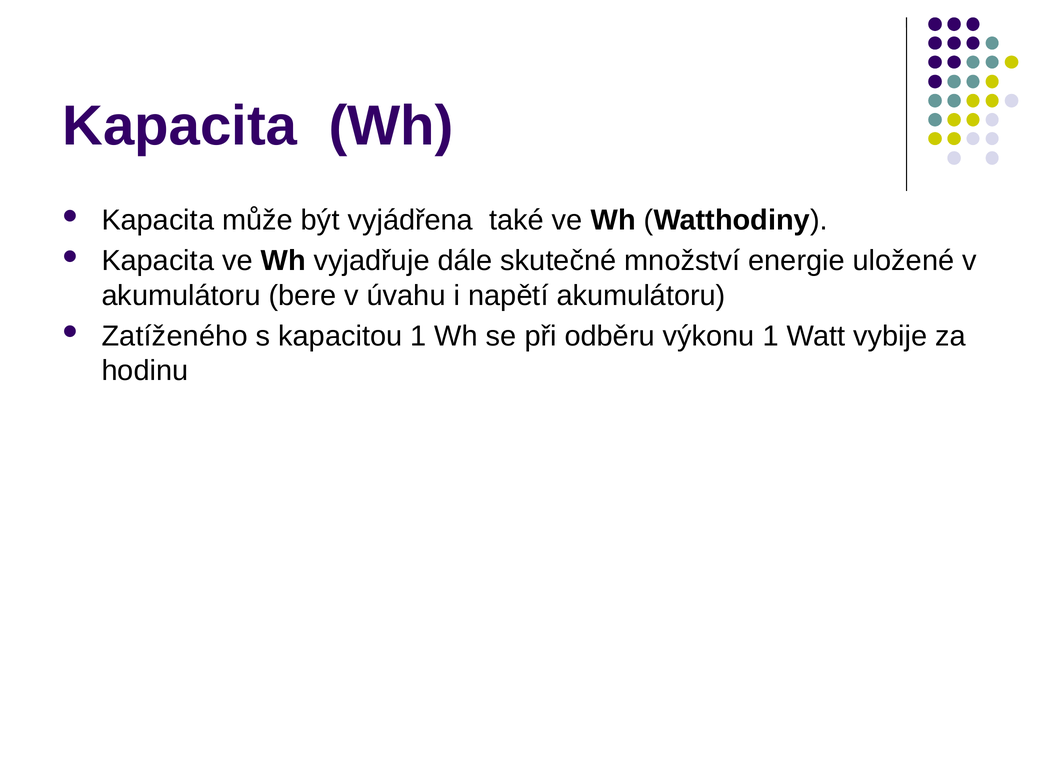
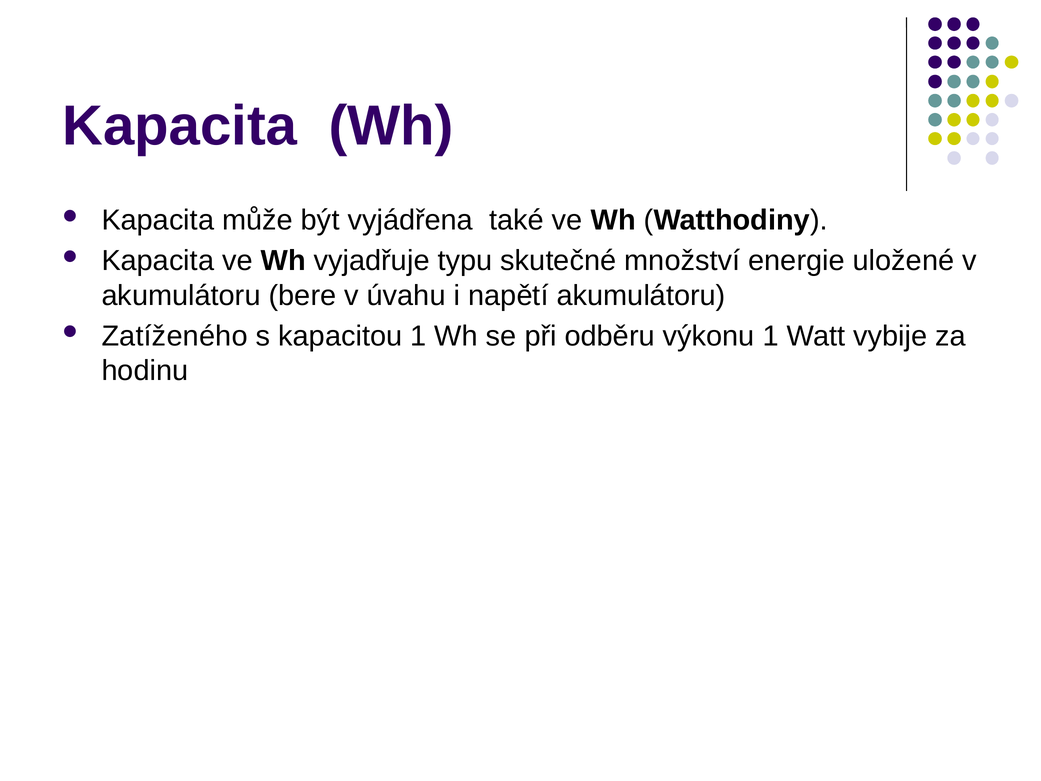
dále: dále -> typu
